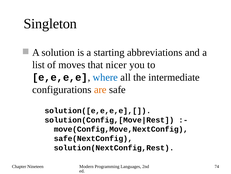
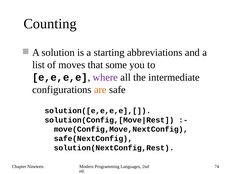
Singleton: Singleton -> Counting
nicer: nicer -> some
where colour: blue -> purple
